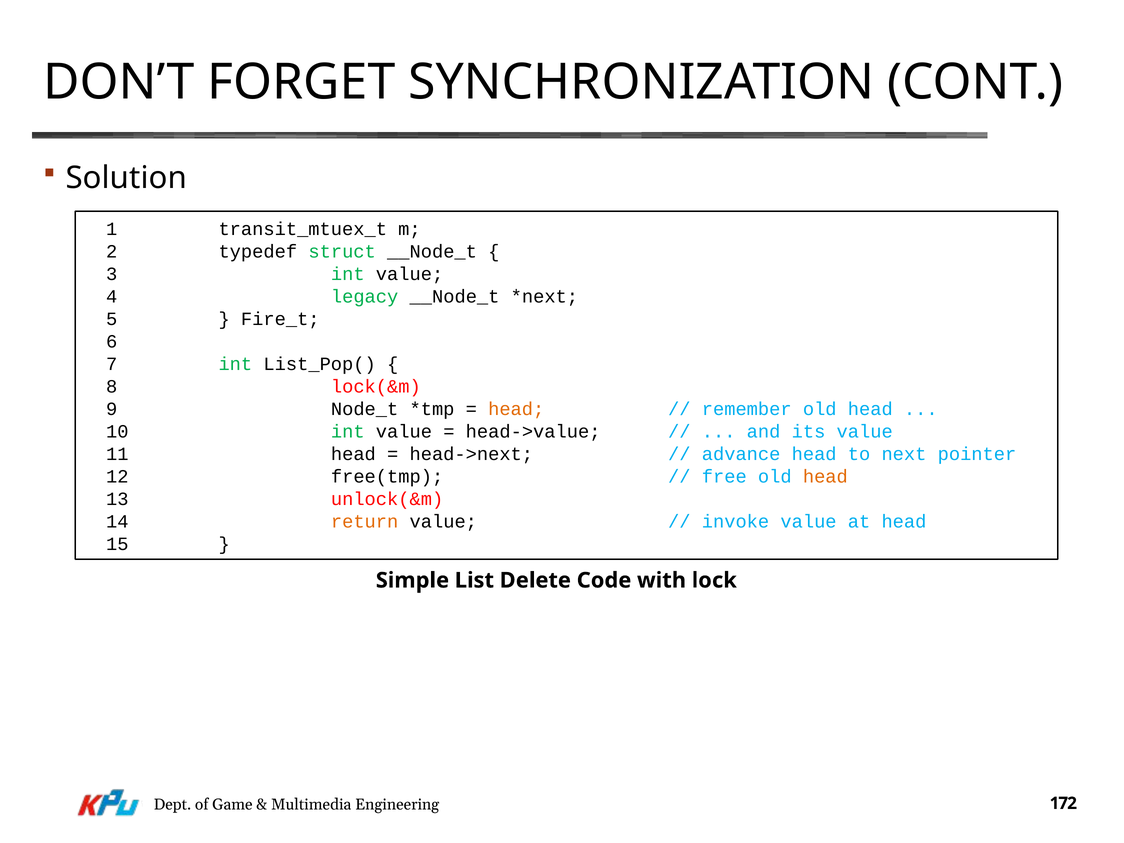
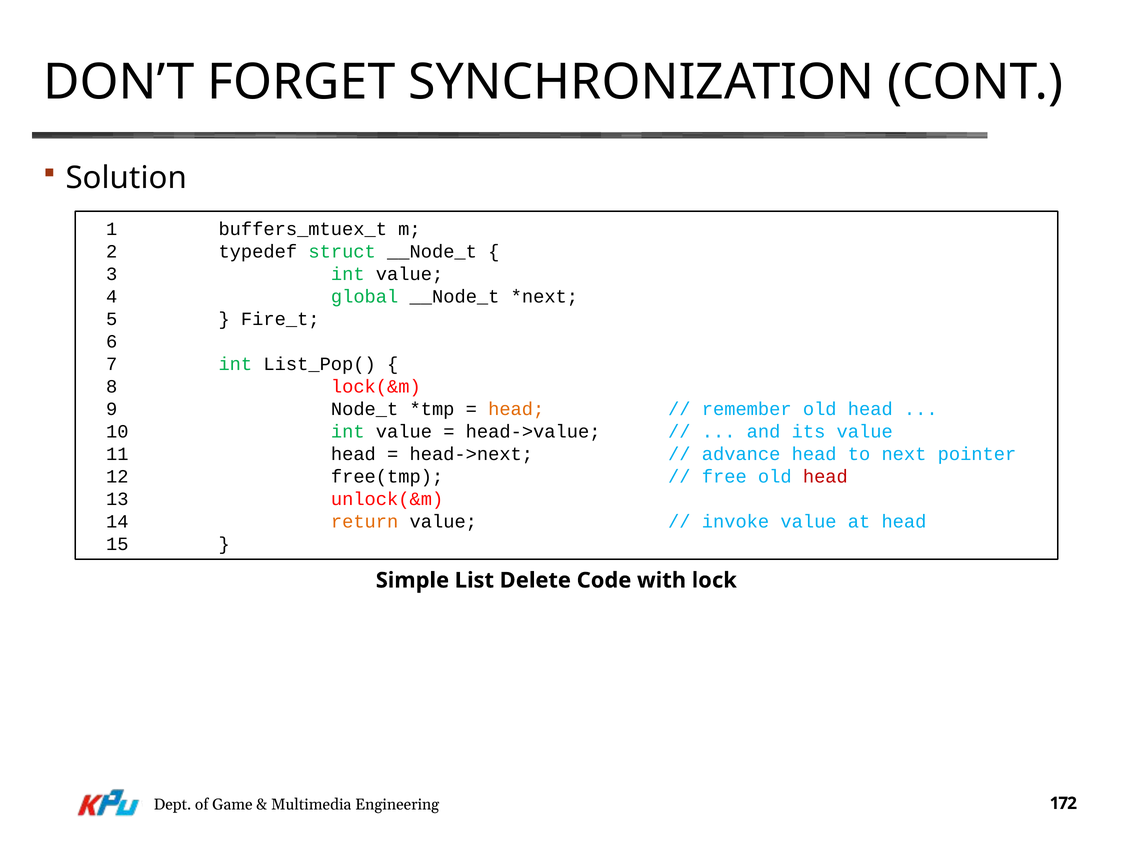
transit_mtuex_t: transit_mtuex_t -> buffers_mtuex_t
legacy: legacy -> global
head at (825, 477) colour: orange -> red
